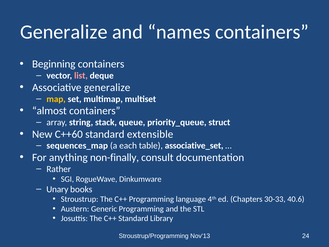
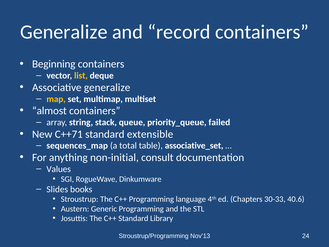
names: names -> record
list colour: pink -> yellow
struct: struct -> failed
C++60: C++60 -> C++71
each: each -> total
non-finally: non-finally -> non-initial
Rather: Rather -> Values
Unary: Unary -> Slides
